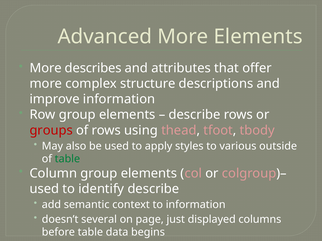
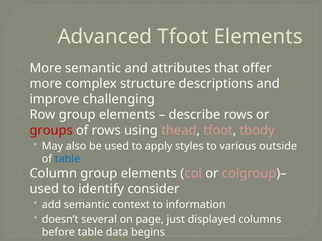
Advanced More: More -> Tfoot
More describes: describes -> semantic
improve information: information -> challenging
table at (67, 159) colour: green -> blue
identify describe: describe -> consider
